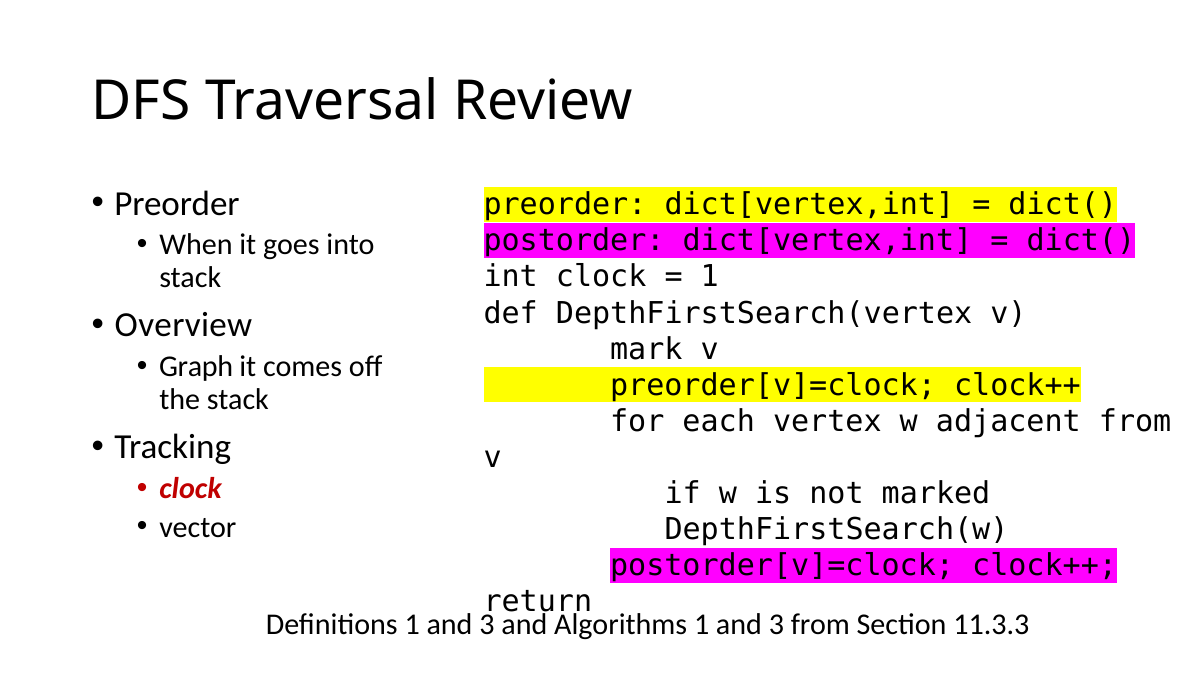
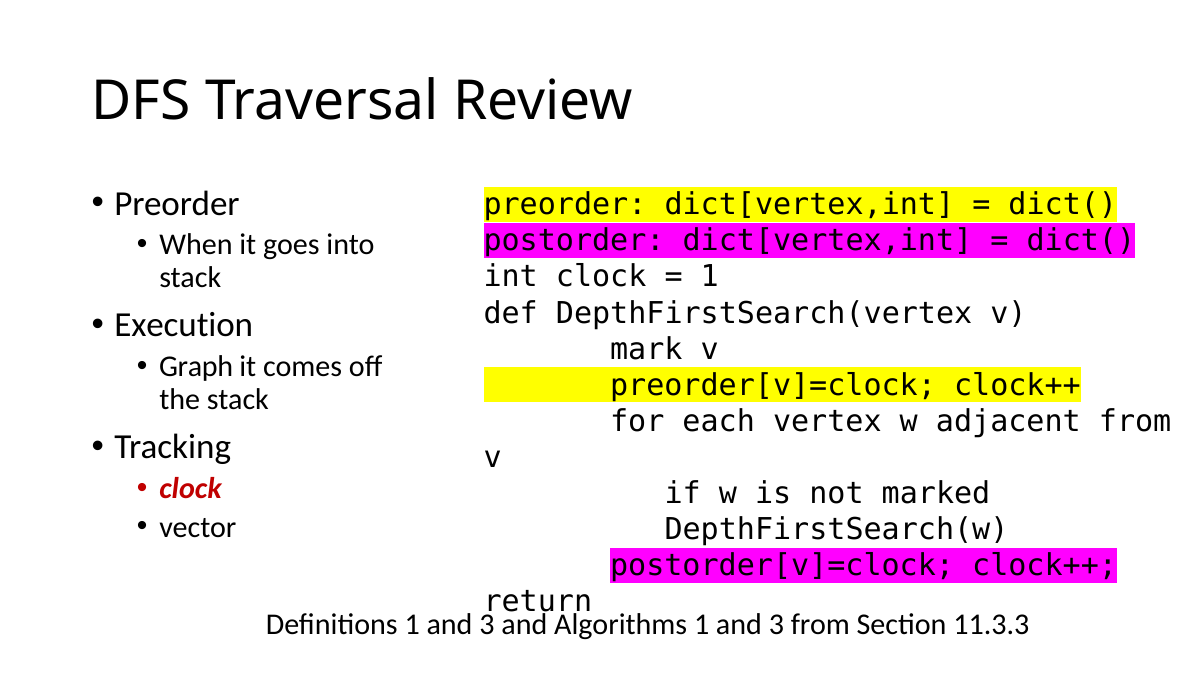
Overview: Overview -> Execution
